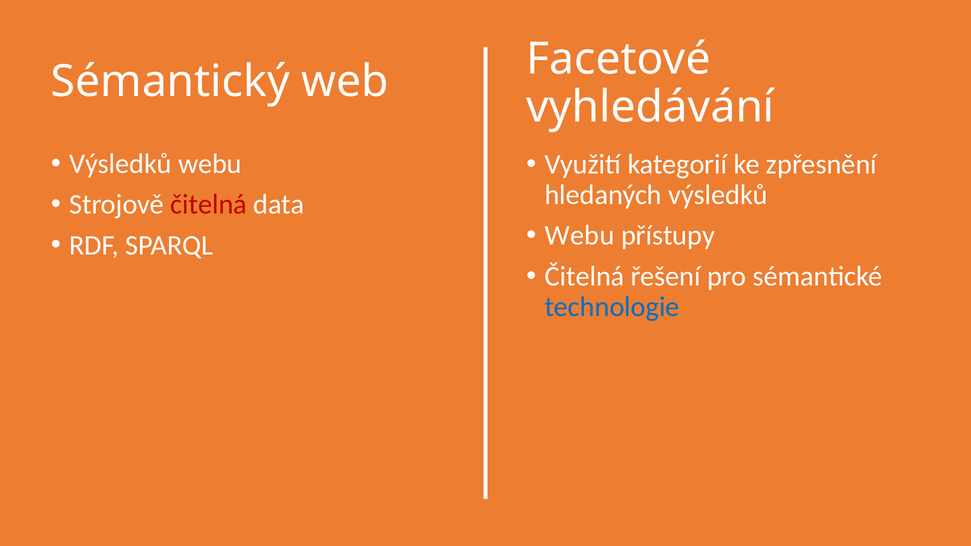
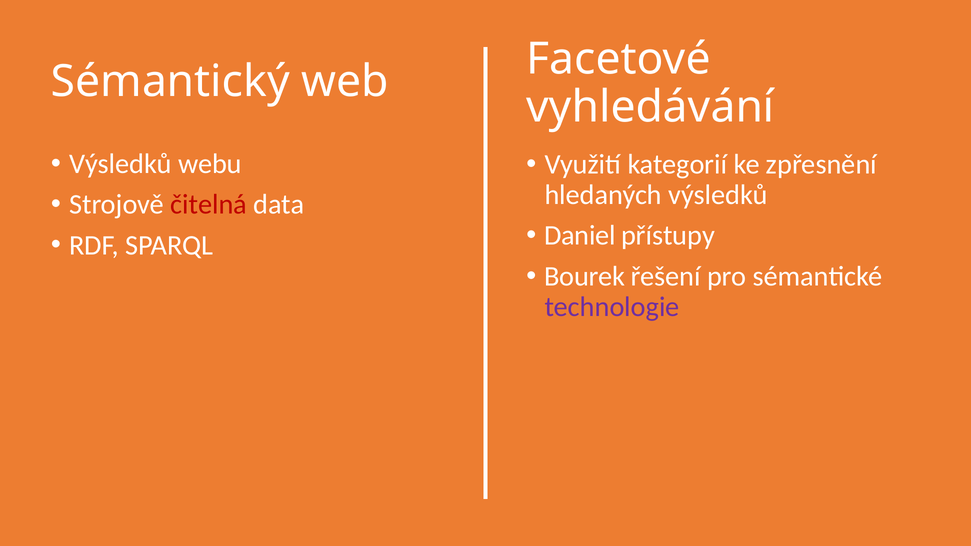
Webu at (580, 236): Webu -> Daniel
Čitelná at (584, 276): Čitelná -> Bourek
technologie colour: blue -> purple
